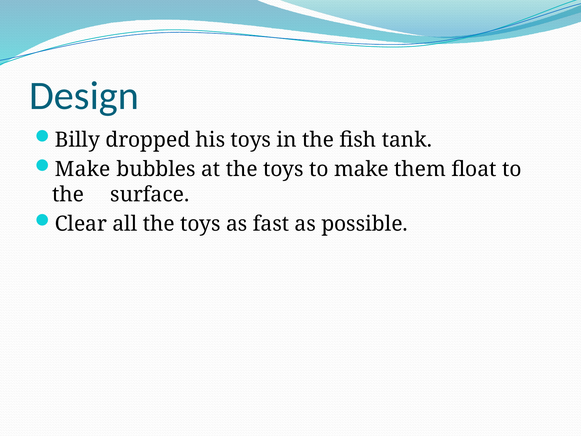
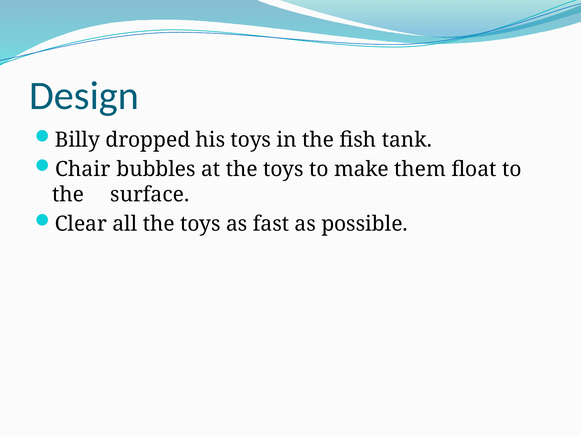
Make at (83, 169): Make -> Chair
